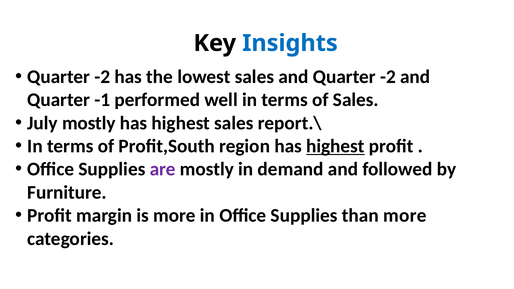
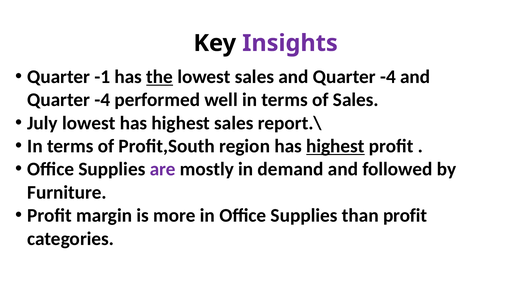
Insights colour: blue -> purple
-2 at (102, 77): -2 -> -1
the underline: none -> present
sales and Quarter -2: -2 -> -4
-1 at (102, 100): -1 -> -4
July mostly: mostly -> lowest
than more: more -> profit
